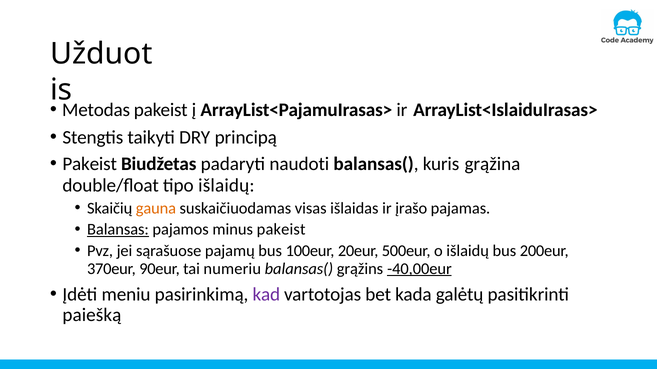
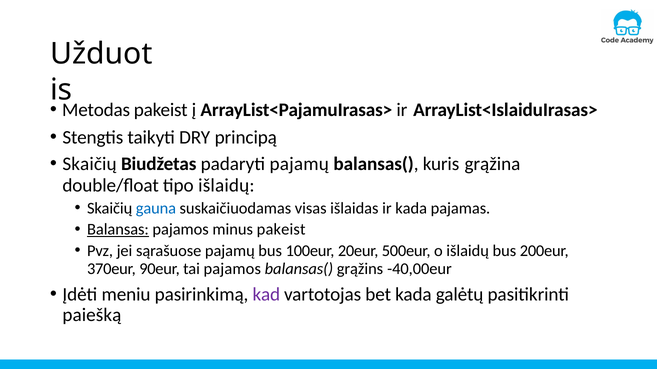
Pakeist at (90, 164): Pakeist -> Skaičių
padaryti naudoti: naudoti -> pajamų
gauna colour: orange -> blue
ir įrašo: įrašo -> kada
tai numeriu: numeriu -> pajamos
-40,00eur underline: present -> none
